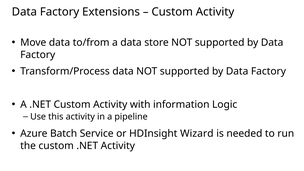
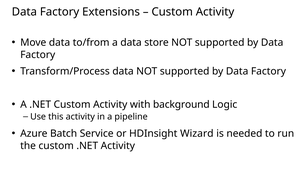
information: information -> background
